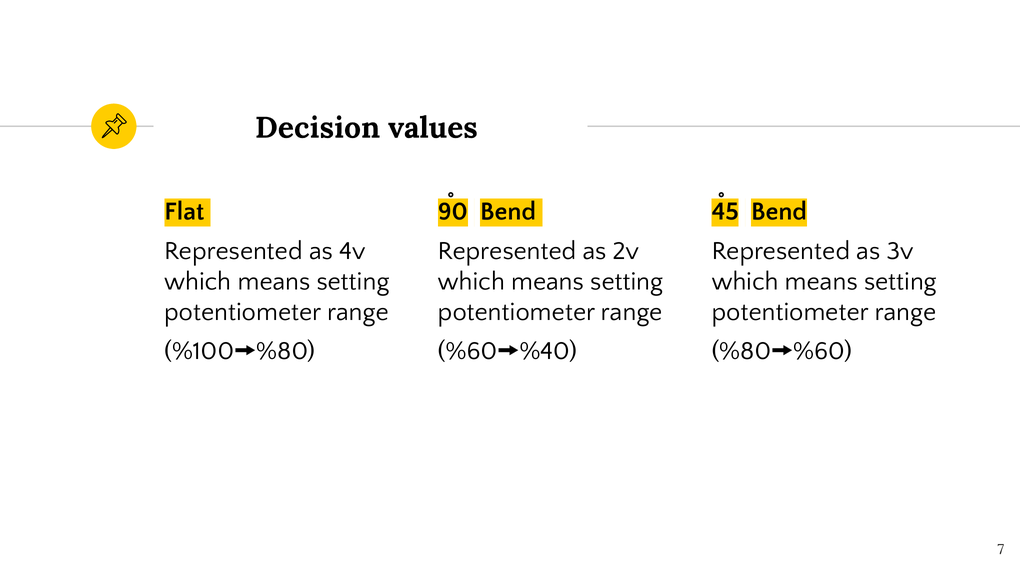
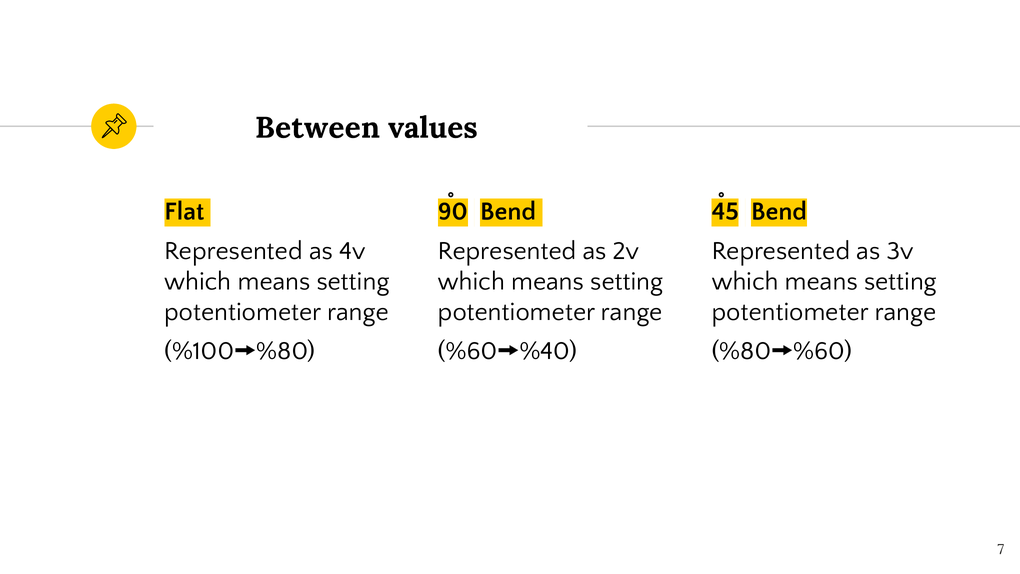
Decision: Decision -> Between
